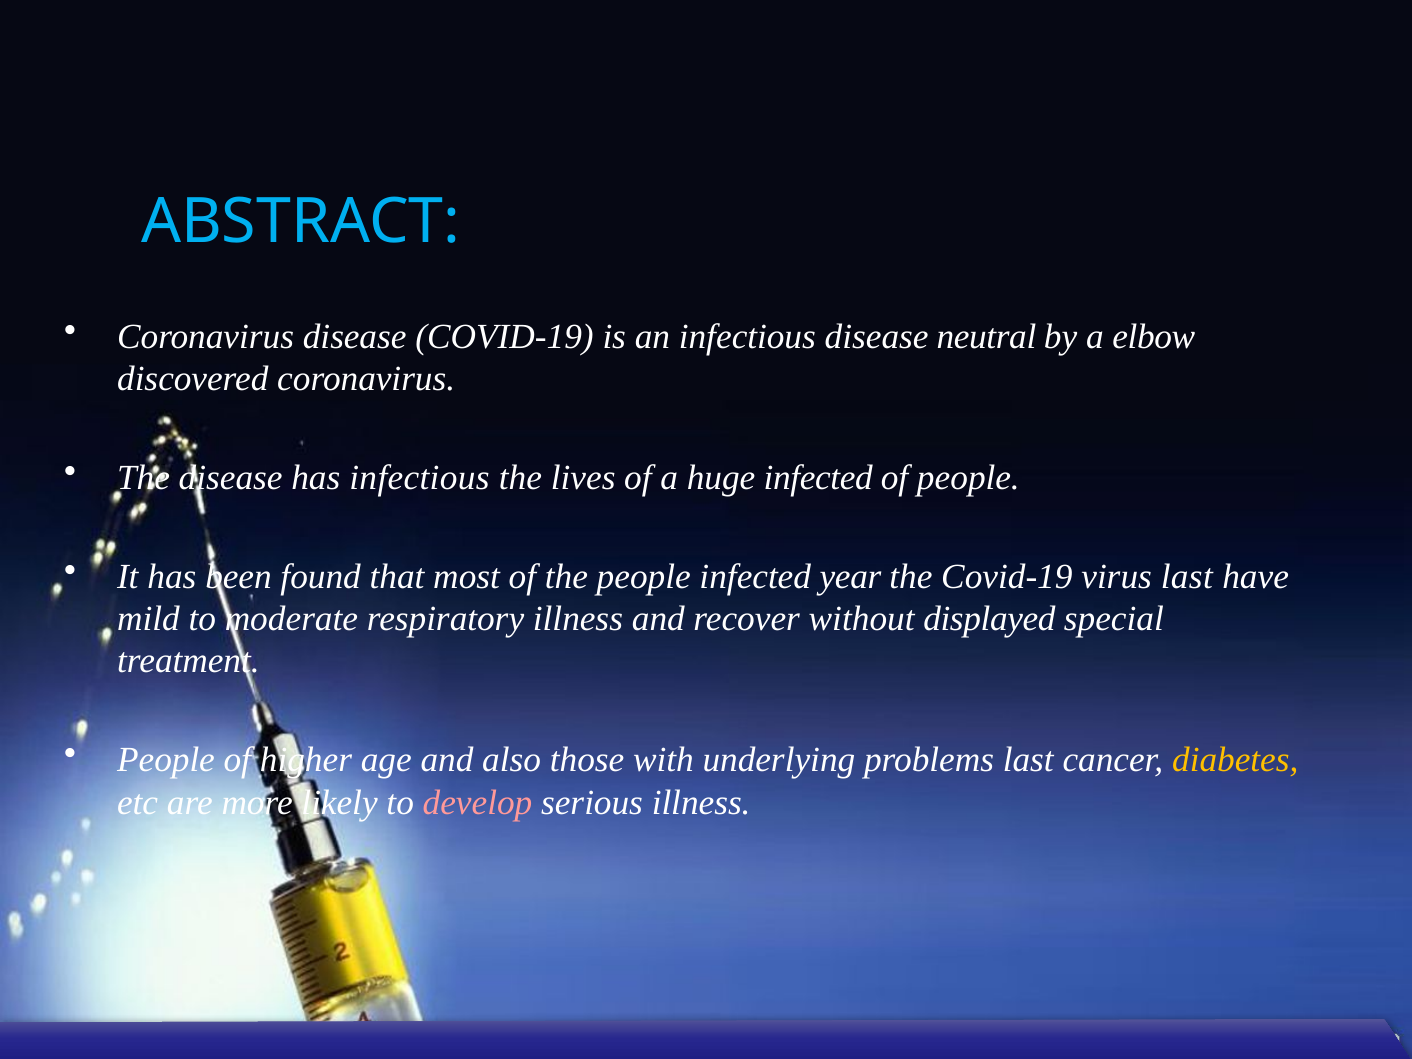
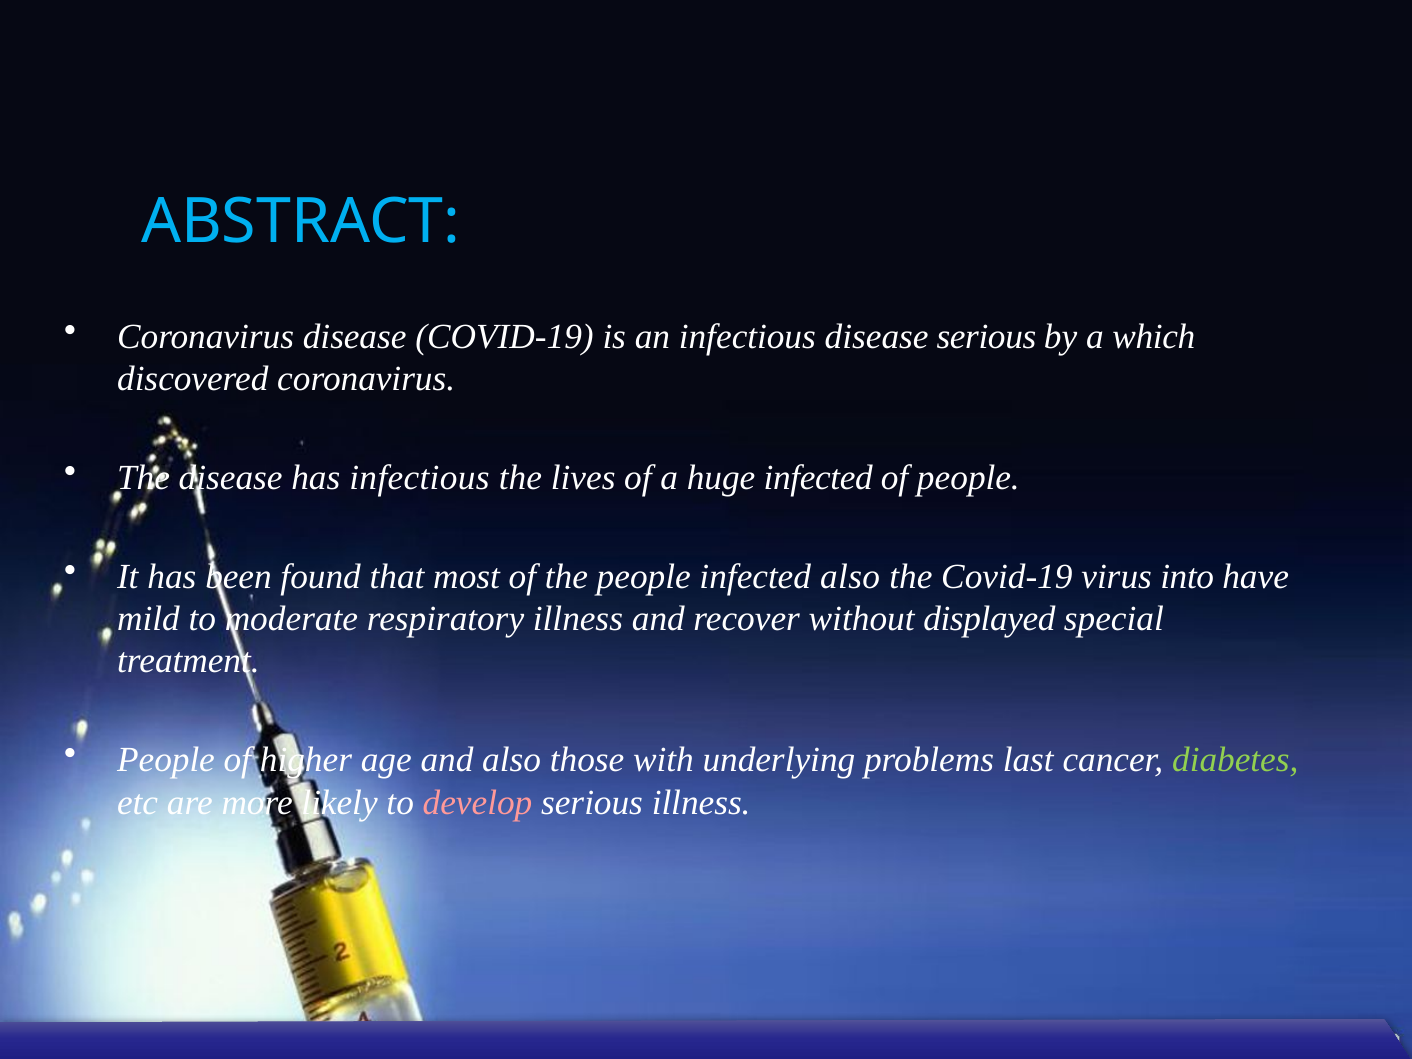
disease neutral: neutral -> serious
elbow: elbow -> which
infected year: year -> also
virus last: last -> into
diabetes colour: yellow -> light green
